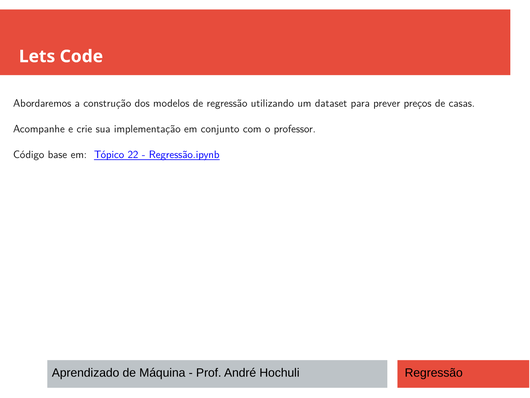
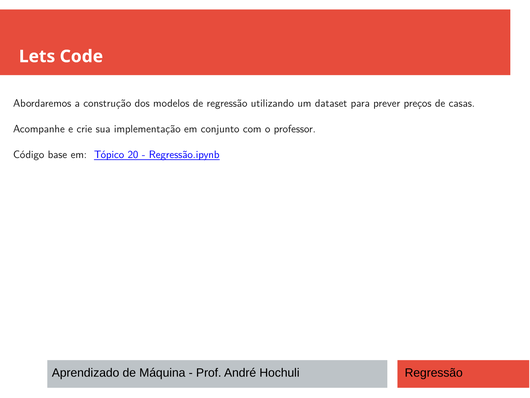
22: 22 -> 20
